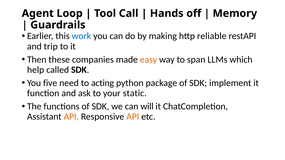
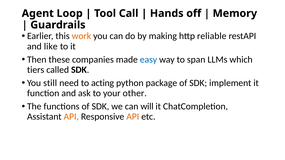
work colour: blue -> orange
trip: trip -> like
easy colour: orange -> blue
help: help -> tiers
five: five -> still
static: static -> other
